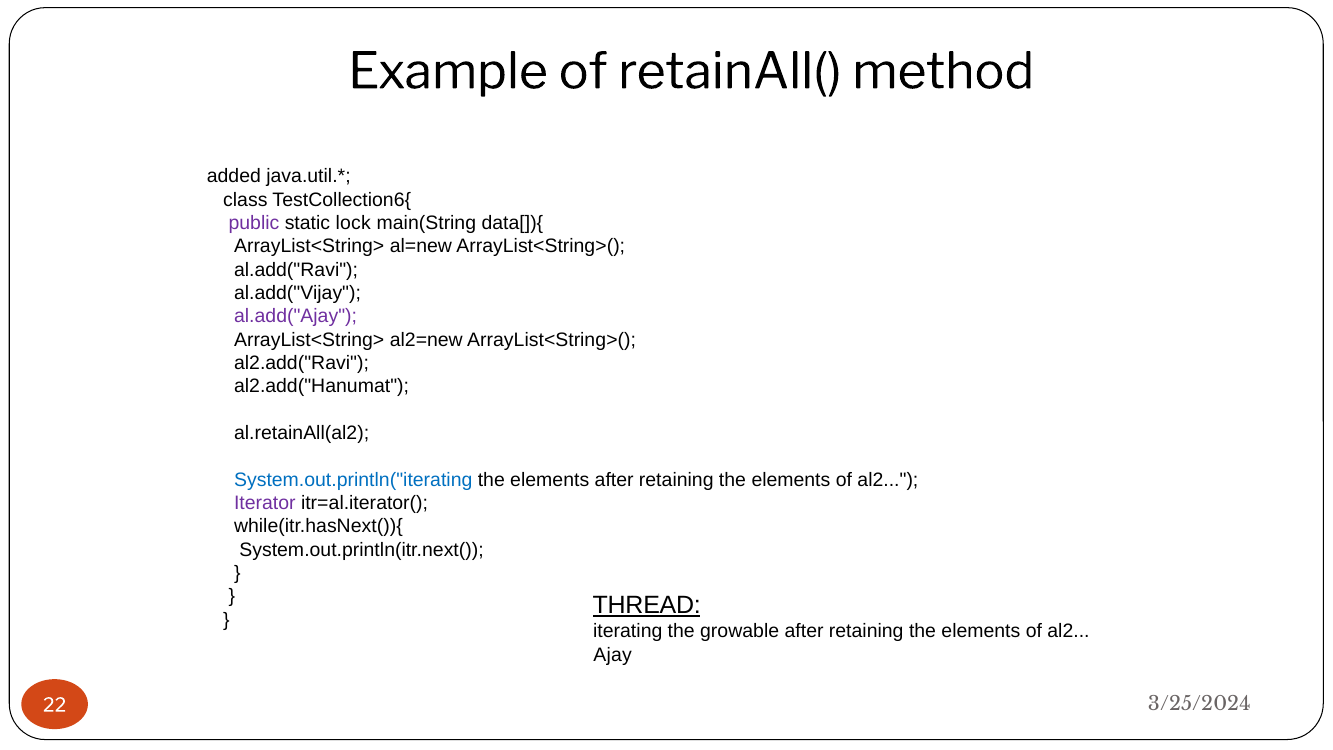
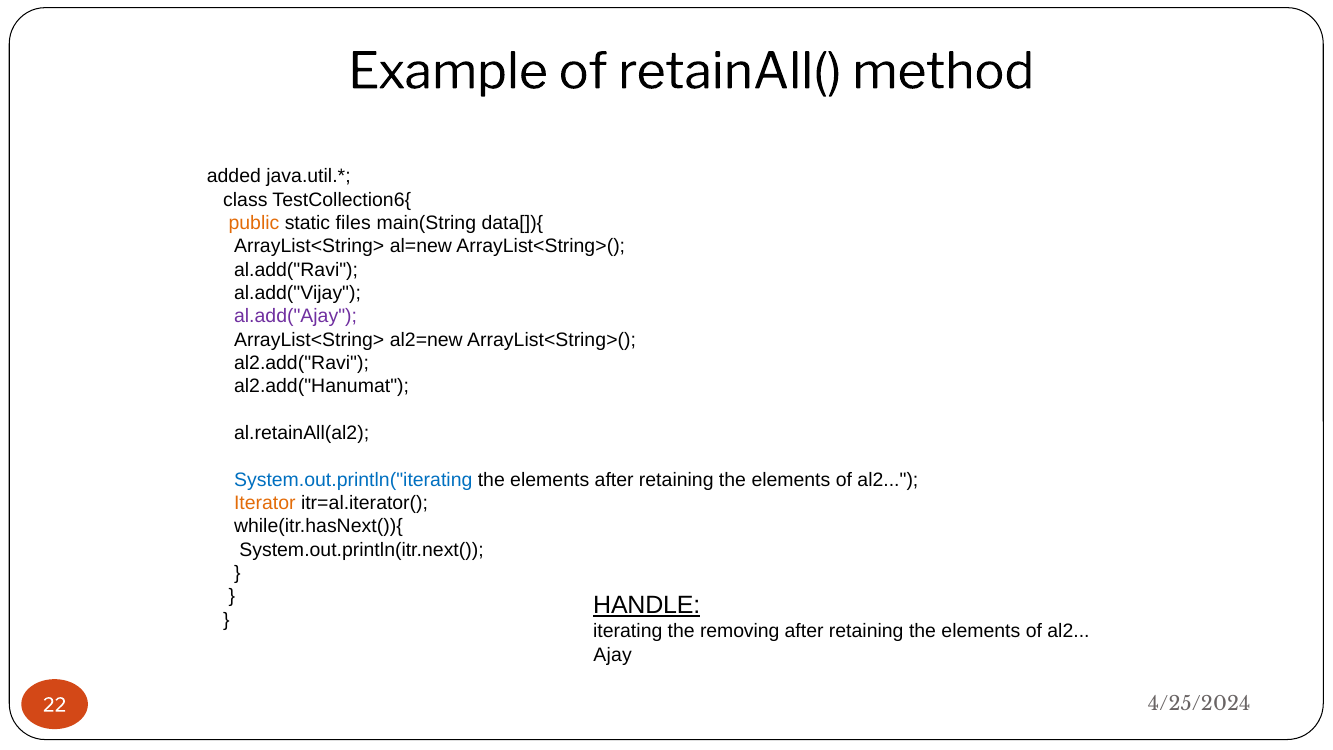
public colour: purple -> orange
lock: lock -> files
Iterator colour: purple -> orange
THREAD: THREAD -> HANDLE
growable: growable -> removing
3/25/2024: 3/25/2024 -> 4/25/2024
